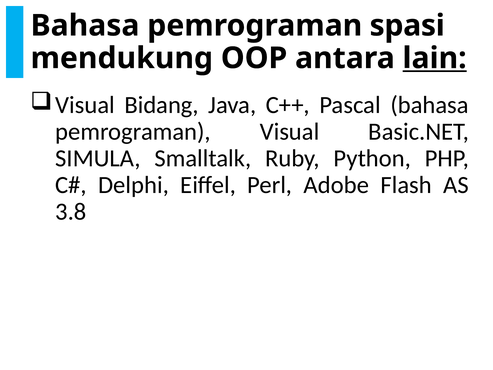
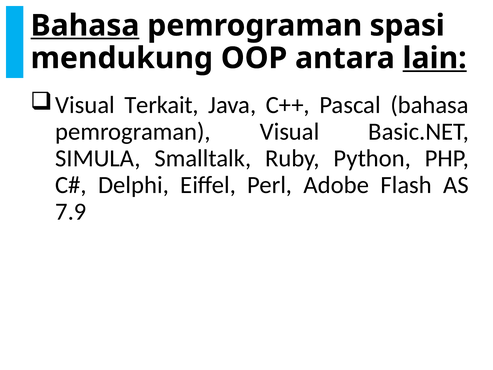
Bahasa at (85, 26) underline: none -> present
Bidang: Bidang -> Terkait
3.8: 3.8 -> 7.9
